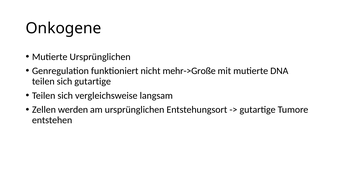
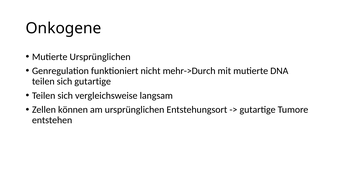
mehr->Große: mehr->Große -> mehr->Durch
werden: werden -> können
